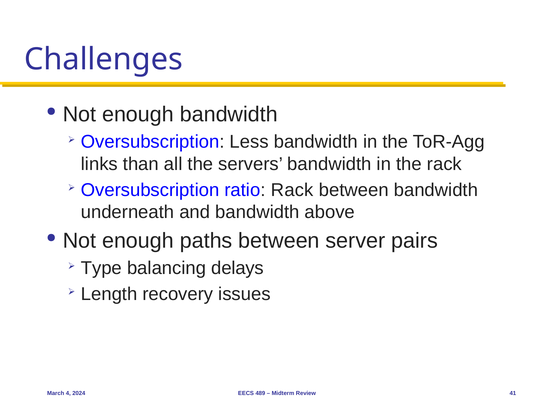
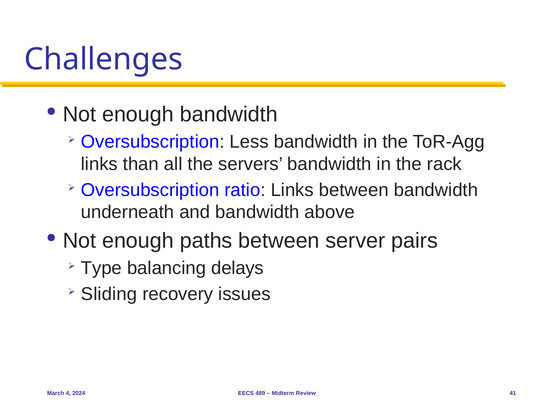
ratio Rack: Rack -> Links
Length: Length -> Sliding
